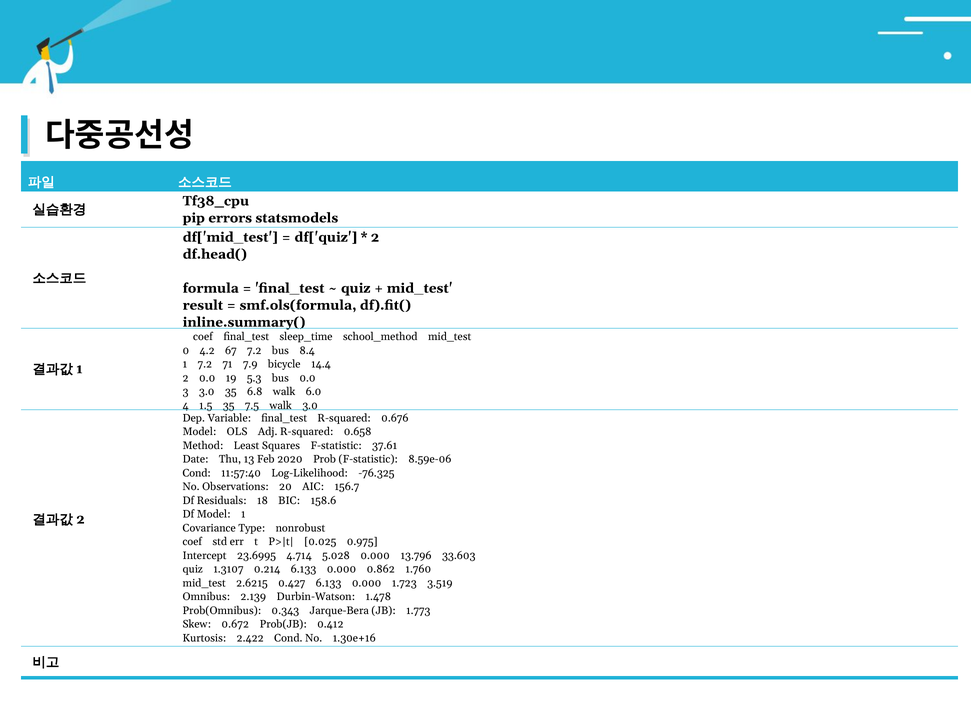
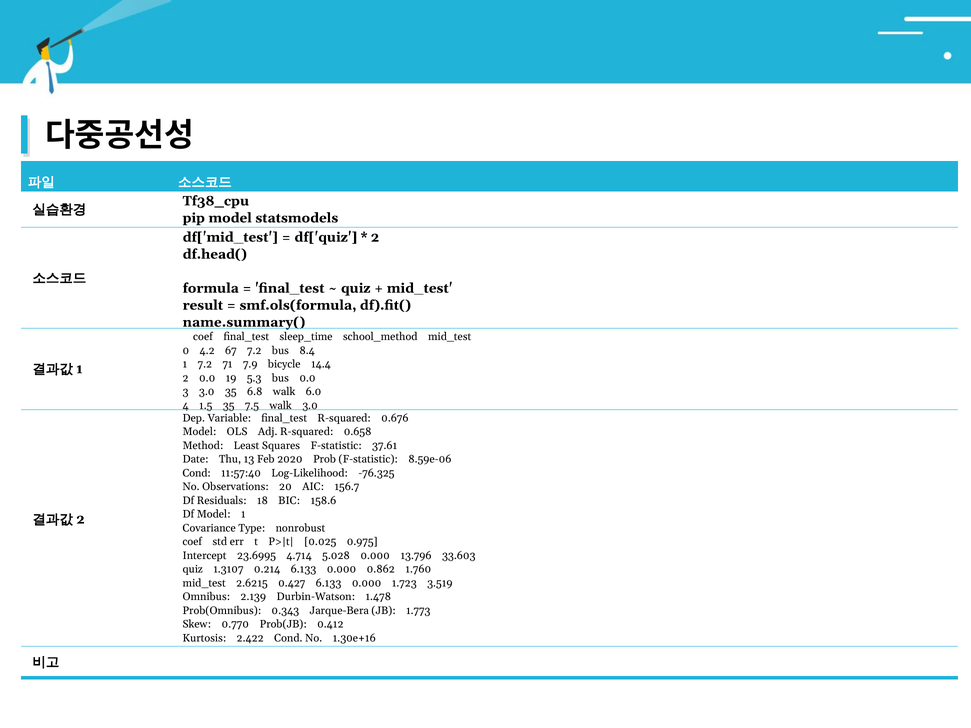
pip errors: errors -> model
inline.summary(: inline.summary( -> name.summary(
0.672: 0.672 -> 0.770
